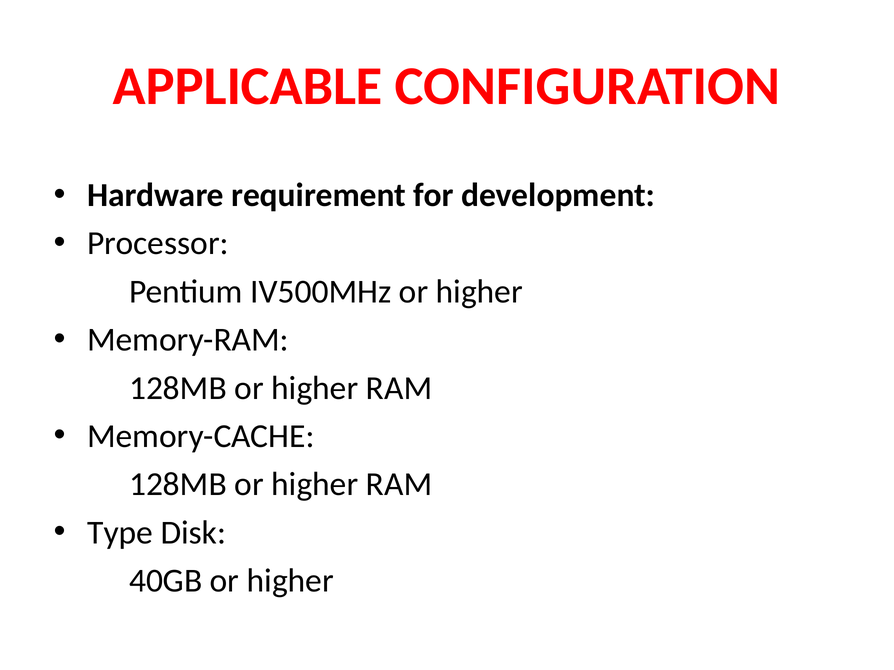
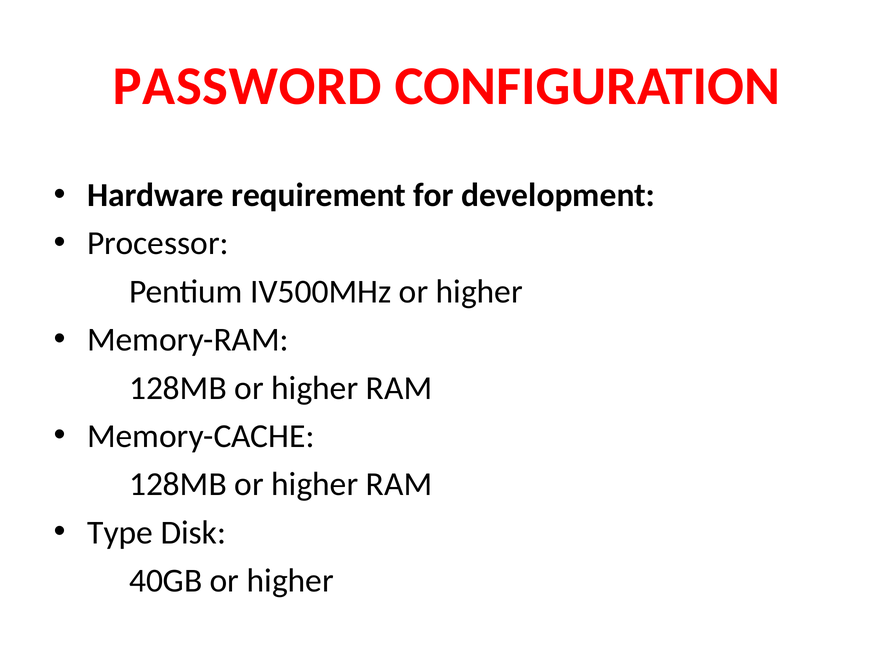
APPLICABLE: APPLICABLE -> PASSWORD
